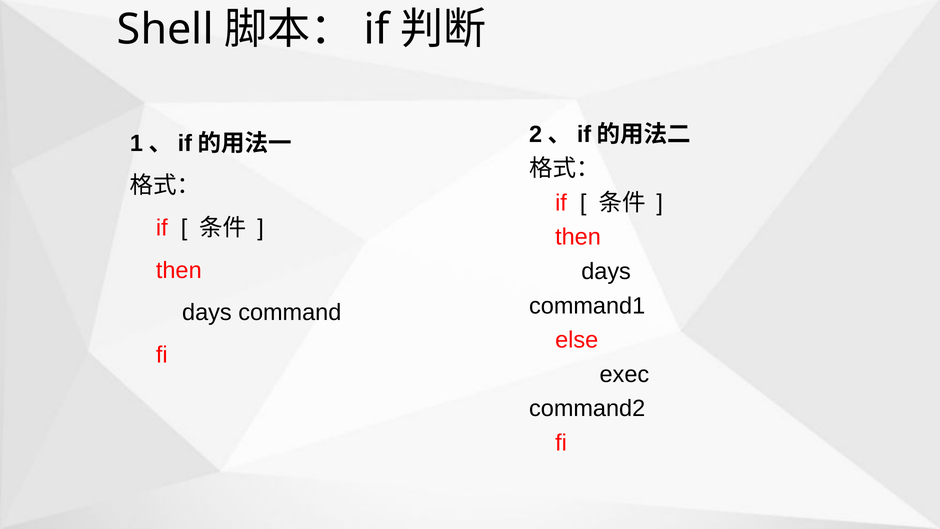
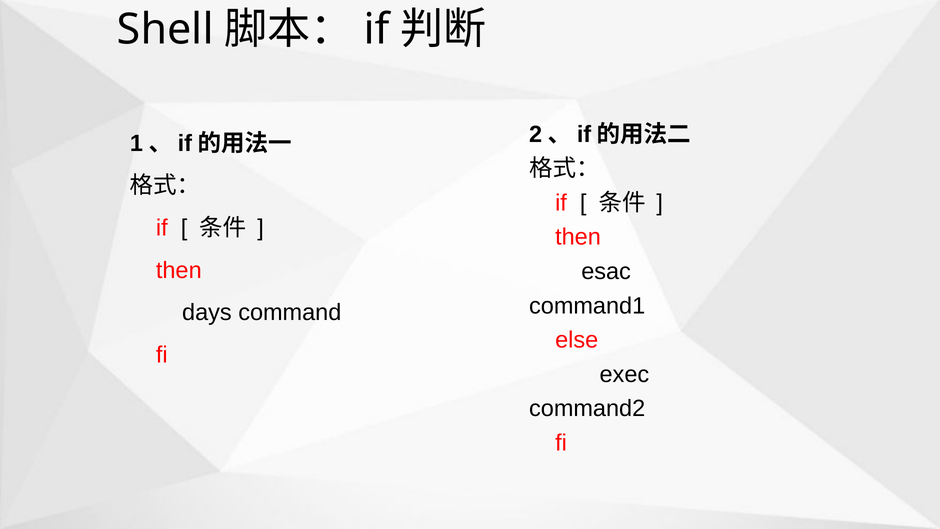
days at (606, 271): days -> esac
